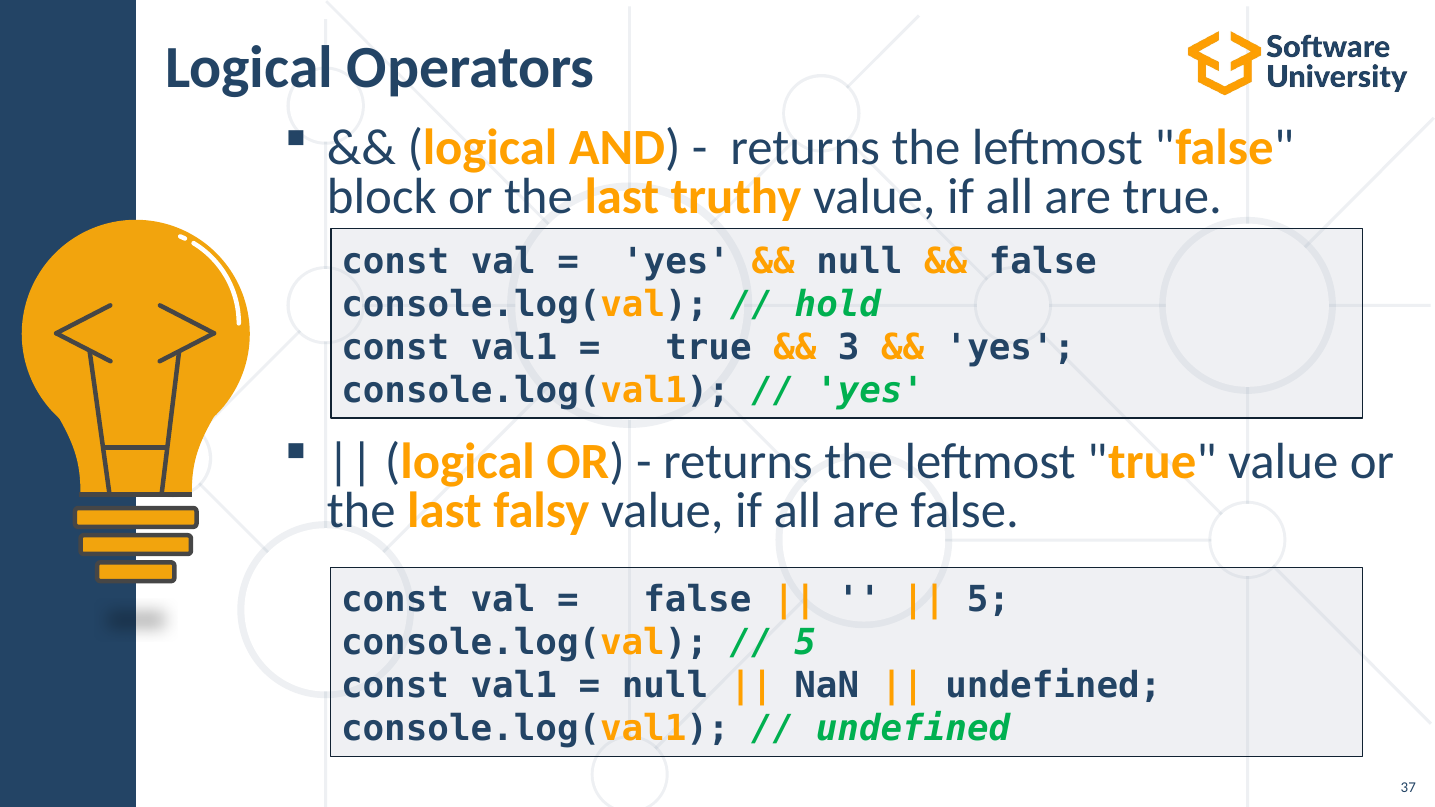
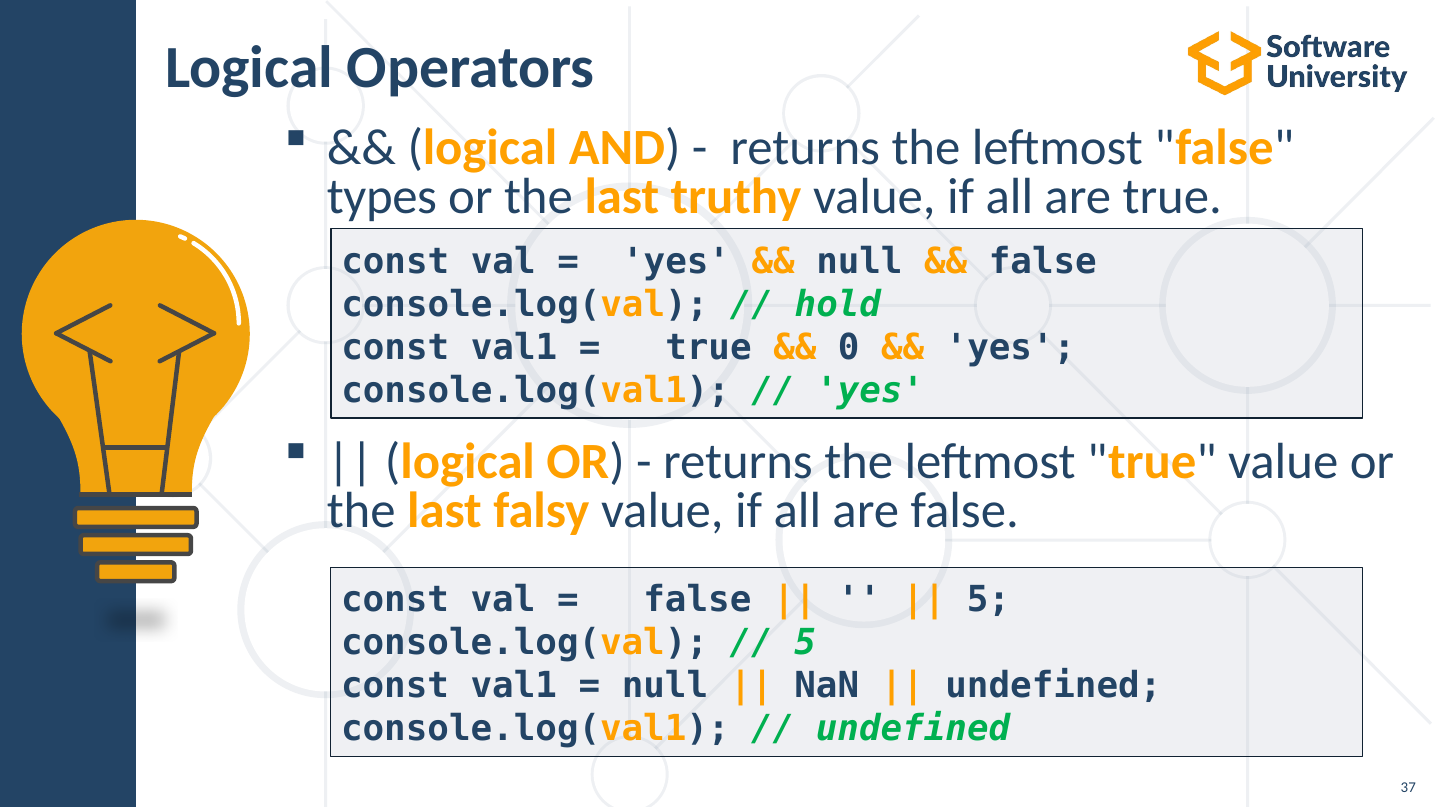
block: block -> types
3: 3 -> 0
